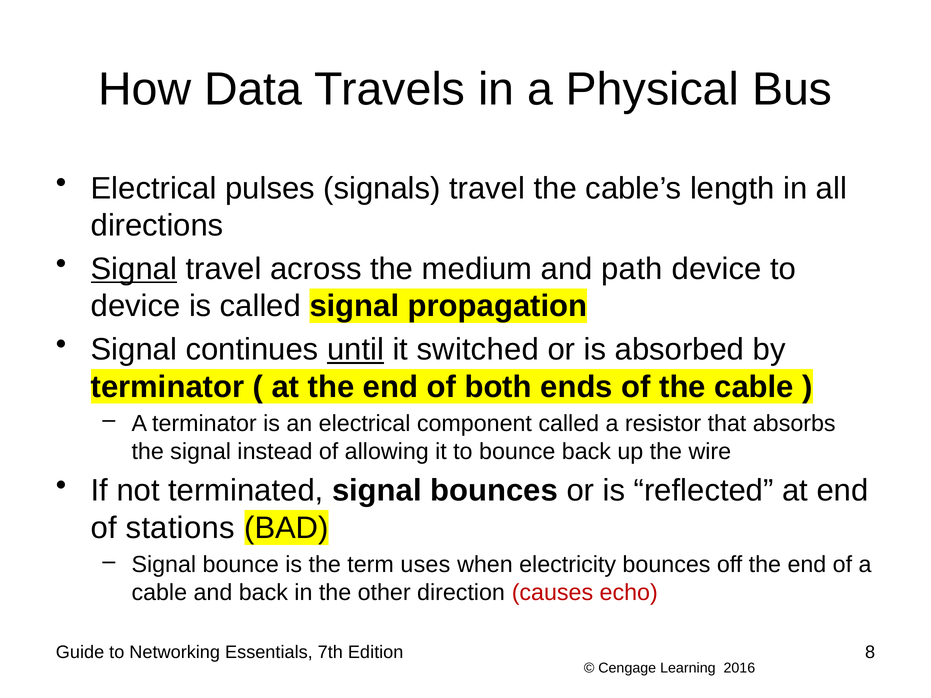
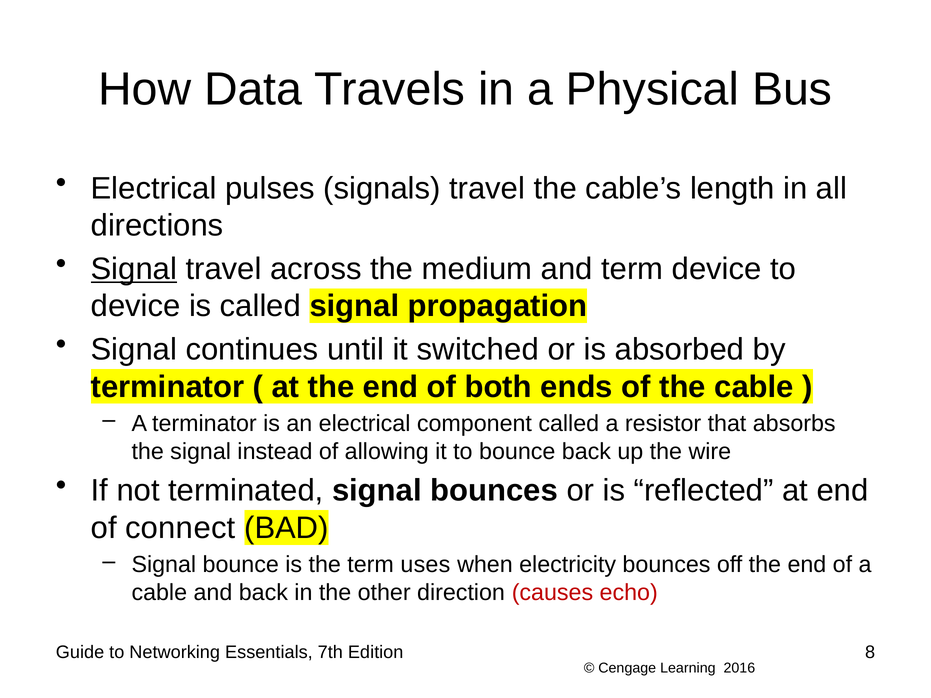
and path: path -> term
until underline: present -> none
stations: stations -> connect
